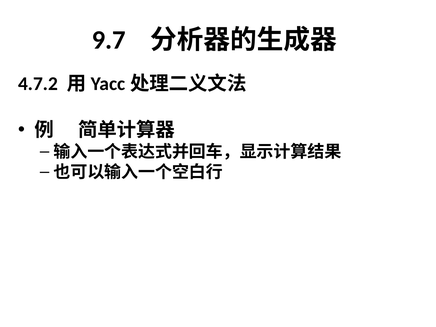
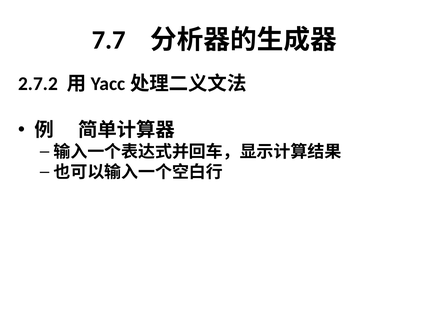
9.7: 9.7 -> 7.7
4.7.2: 4.7.2 -> 2.7.2
